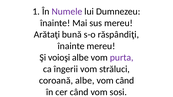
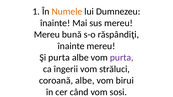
Numele colour: purple -> orange
Arătaţi at (47, 35): Arătaţi -> Mereu
Şi voioşi: voioşi -> purta
vom când: când -> birui
